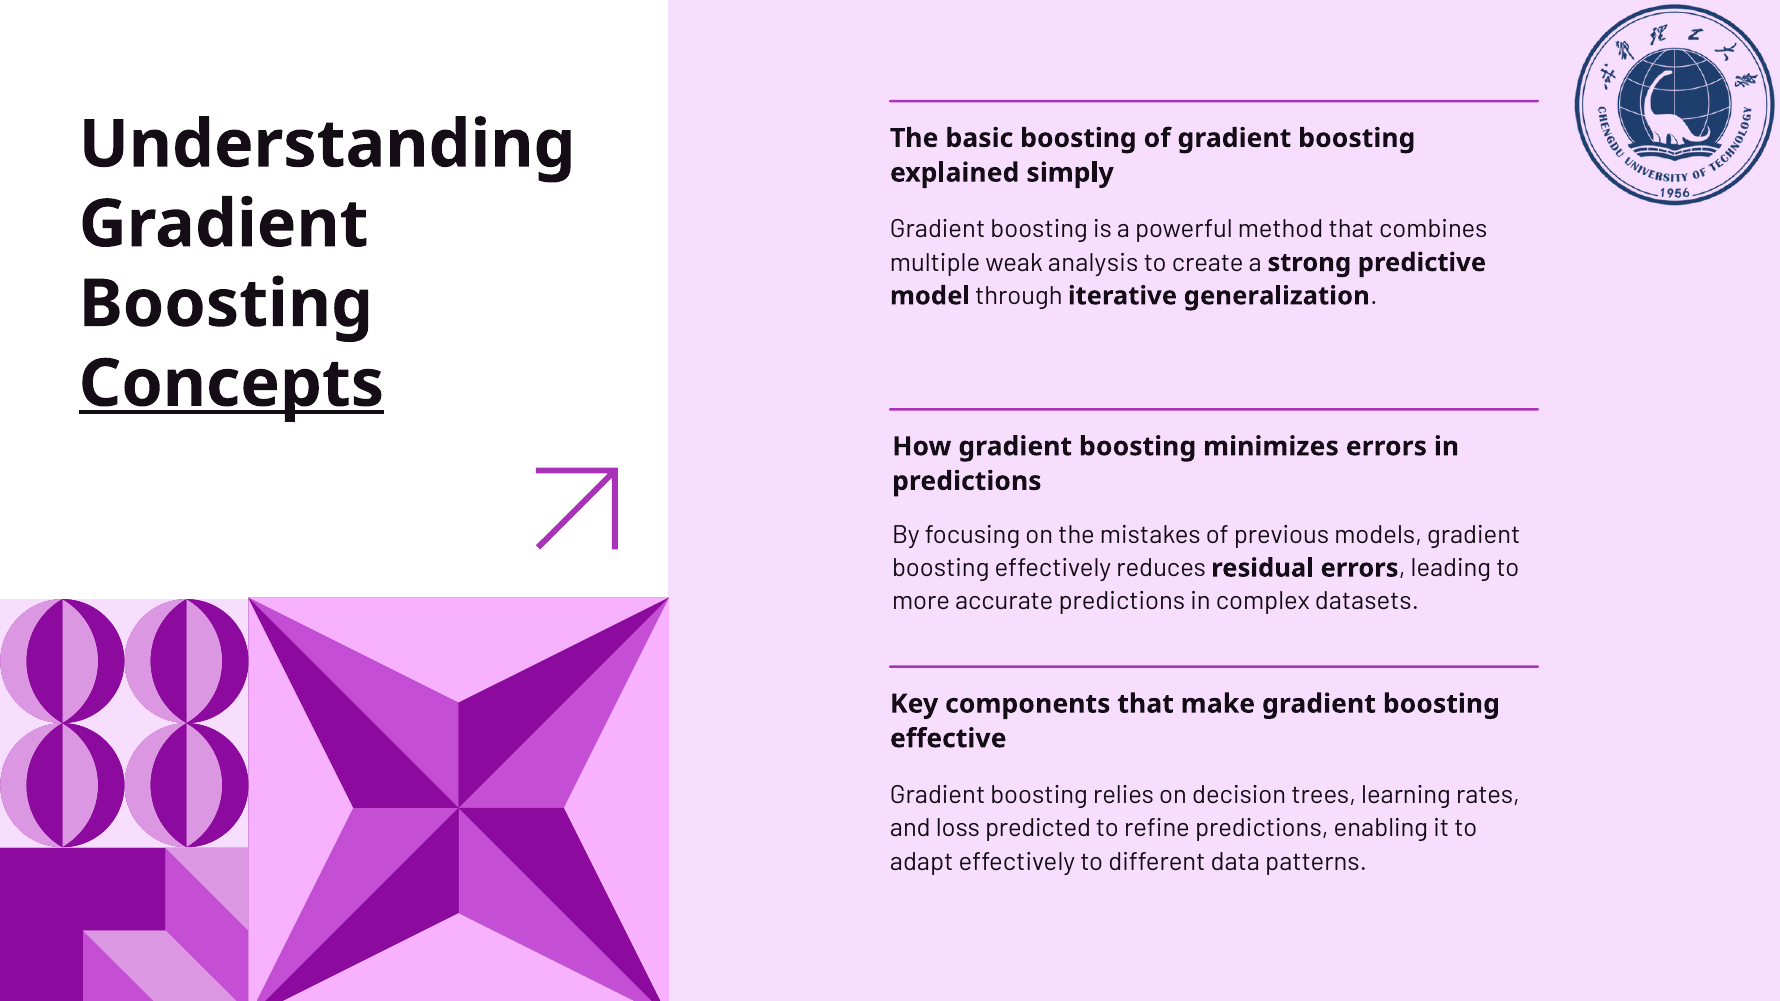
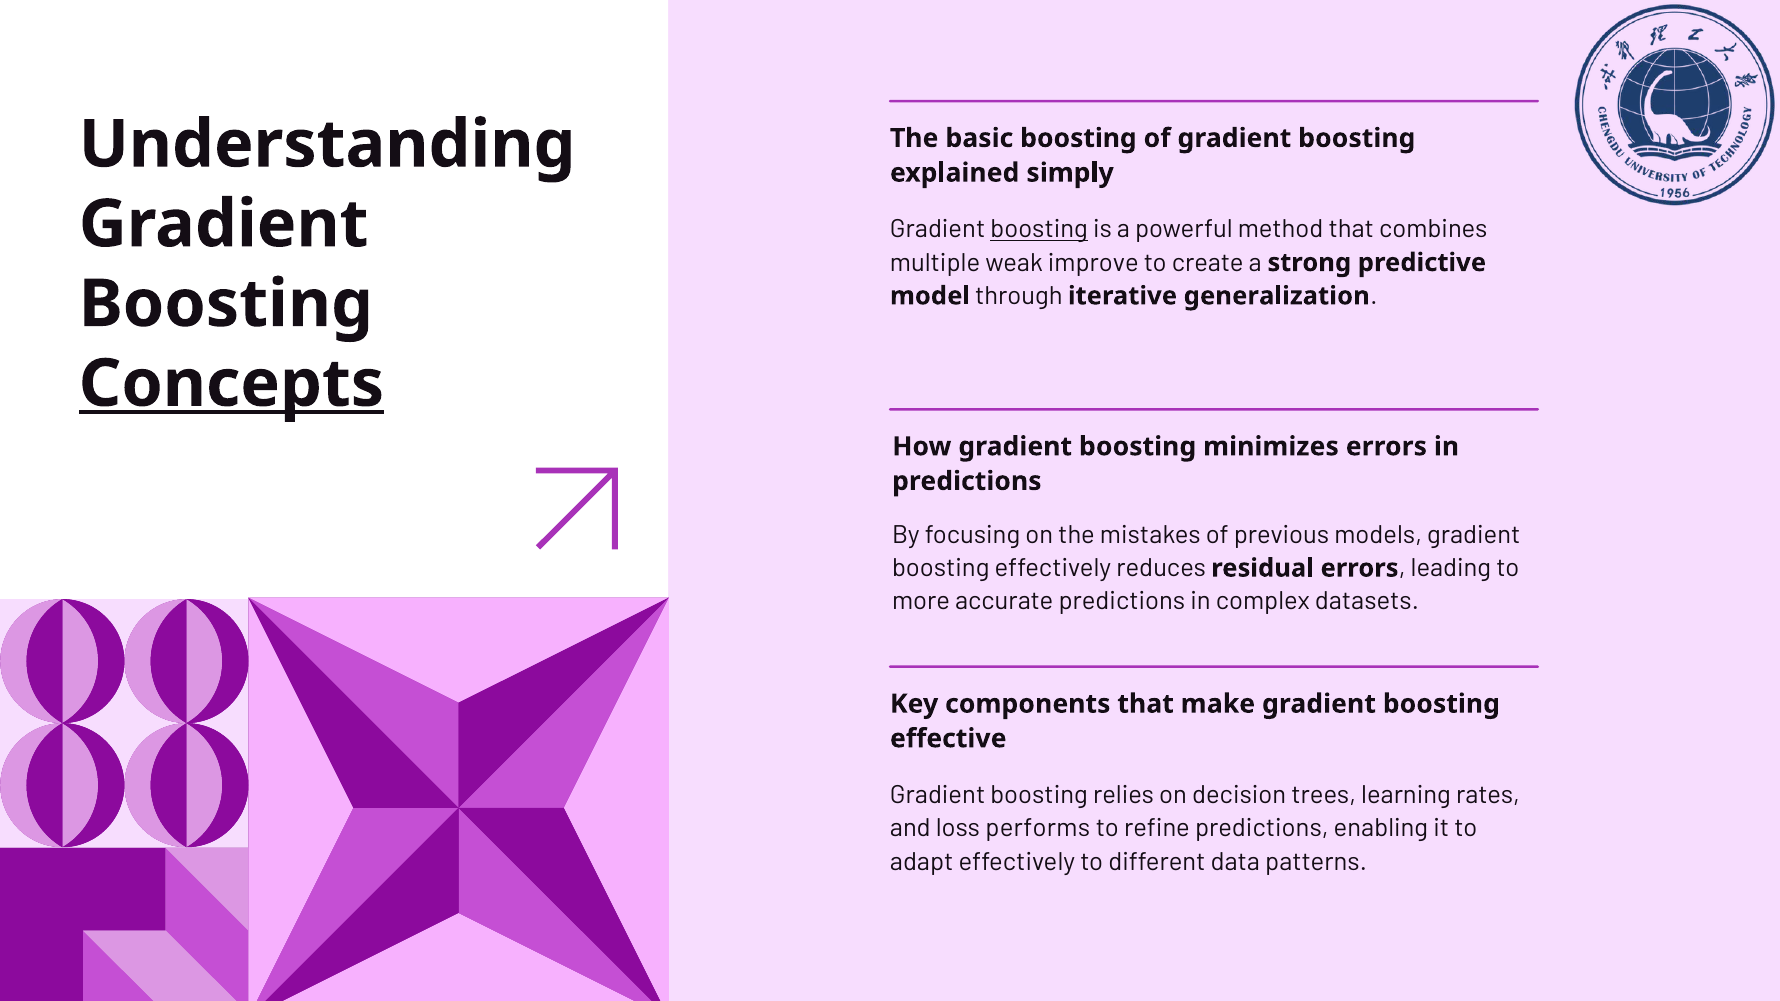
boosting at (1039, 229) underline: none -> present
analysis: analysis -> improve
predicted: predicted -> performs
